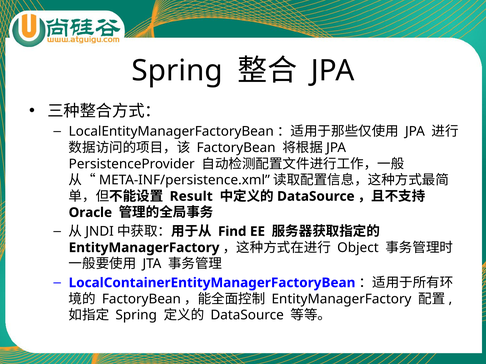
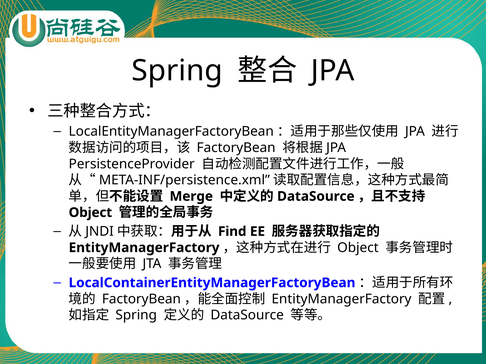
Result: Result -> Merge
Oracle at (90, 213): Oracle -> Object
